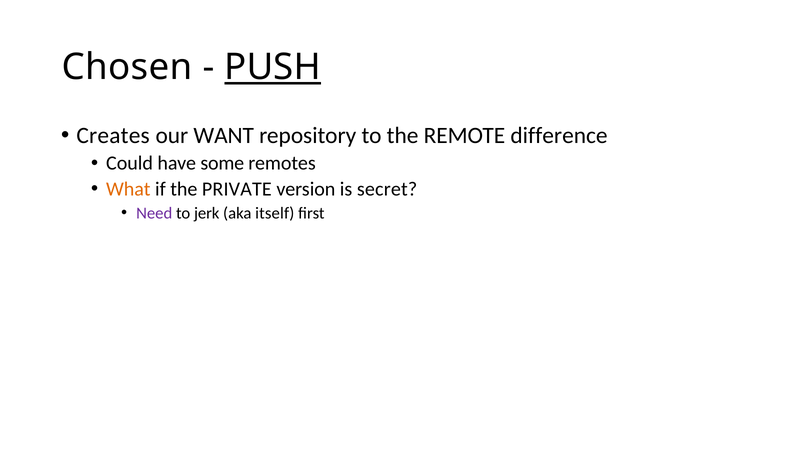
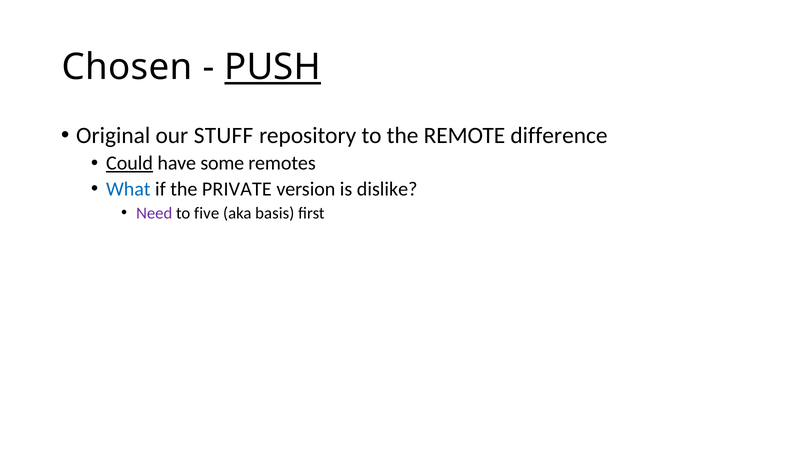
Creates: Creates -> Original
WANT: WANT -> STUFF
Could underline: none -> present
What colour: orange -> blue
secret: secret -> dislike
jerk: jerk -> five
itself: itself -> basis
